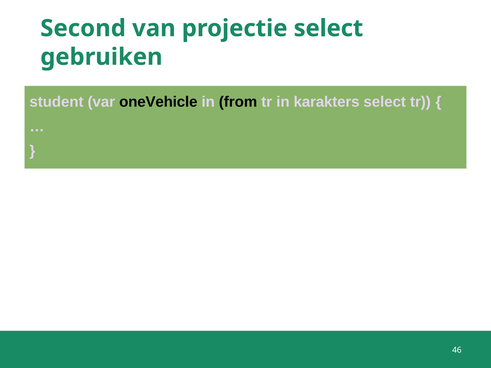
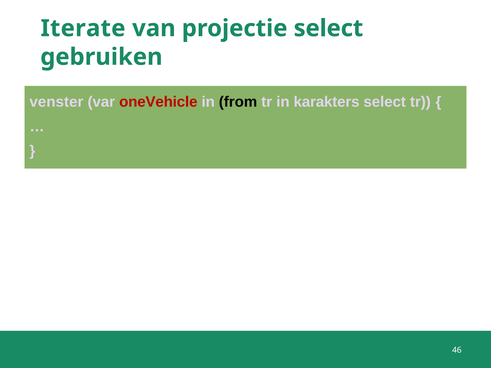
Second: Second -> Iterate
student: student -> venster
oneVehicle colour: black -> red
